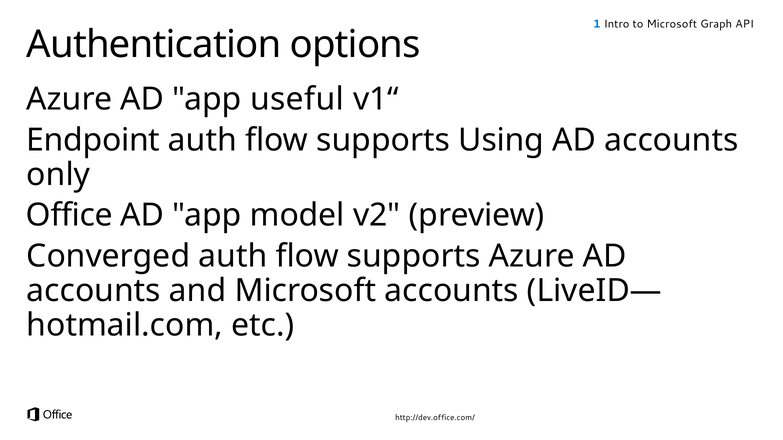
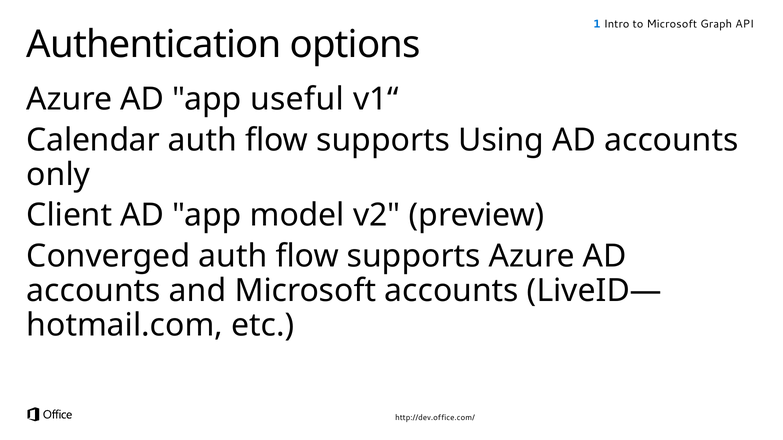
Endpoint: Endpoint -> Calendar
Office: Office -> Client
